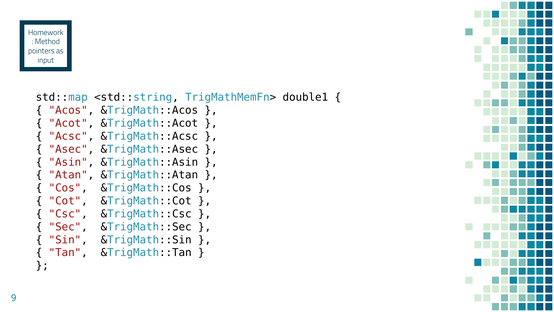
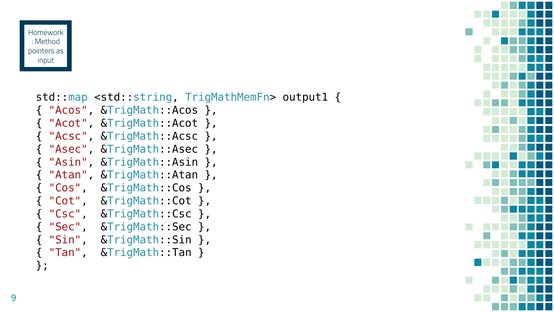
double1: double1 -> output1
